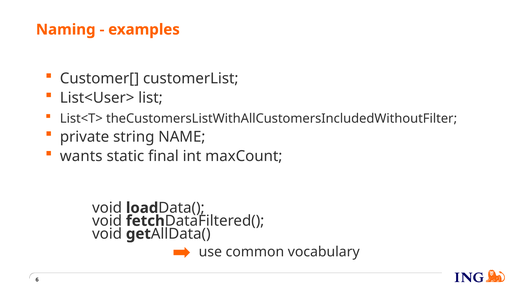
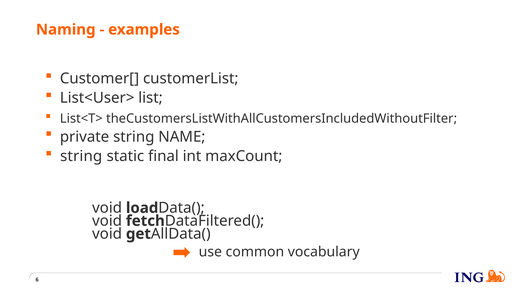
wants at (81, 156): wants -> string
